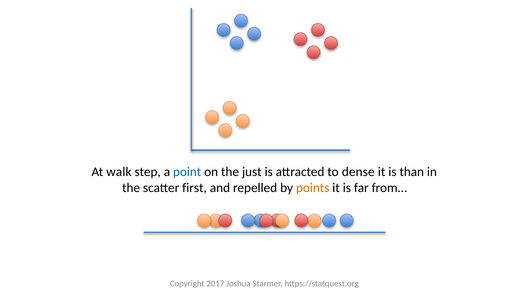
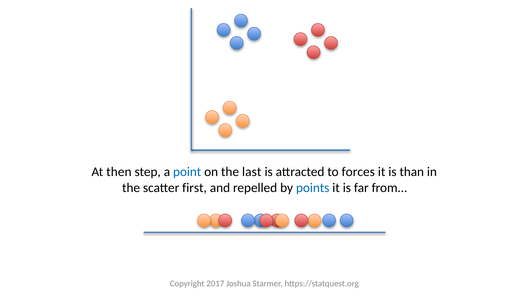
walk: walk -> then
just: just -> last
dense: dense -> forces
points colour: orange -> blue
